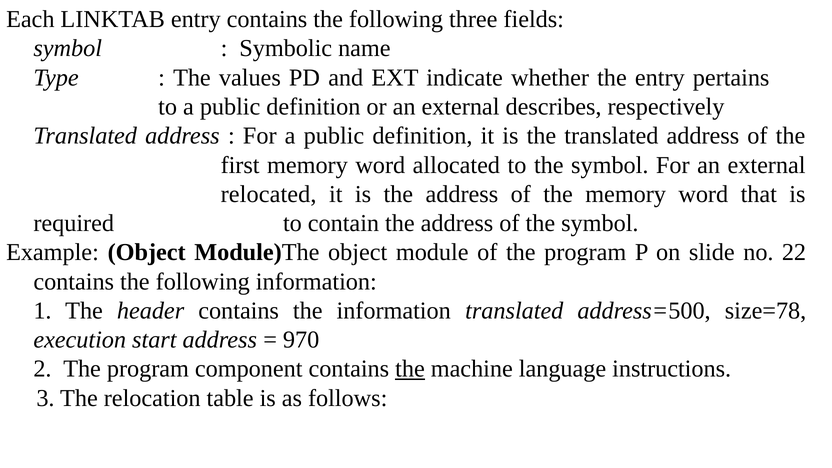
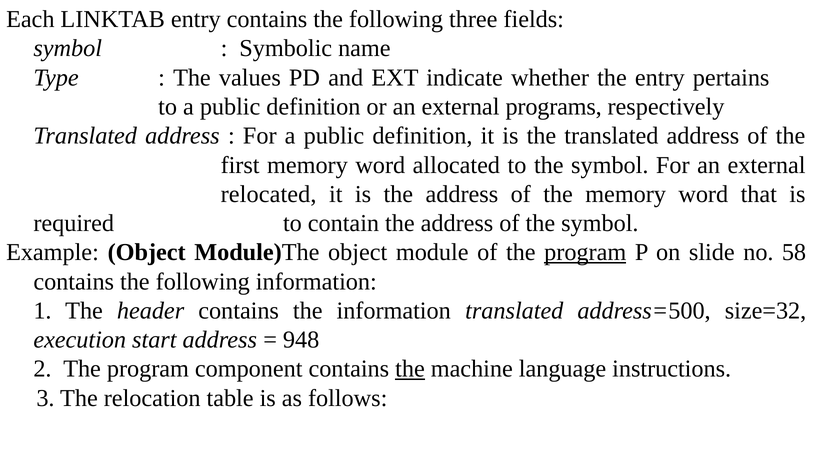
describes: describes -> programs
program at (585, 252) underline: none -> present
22: 22 -> 58
size=78: size=78 -> size=32
970: 970 -> 948
